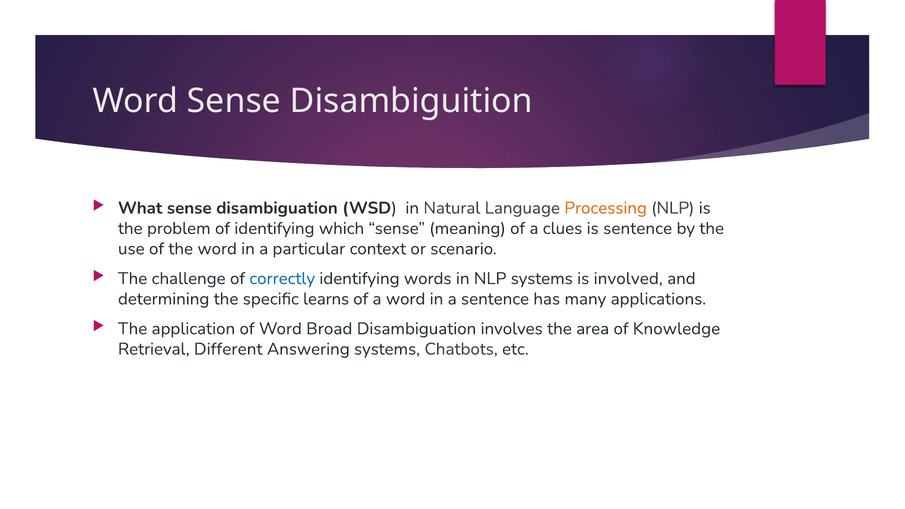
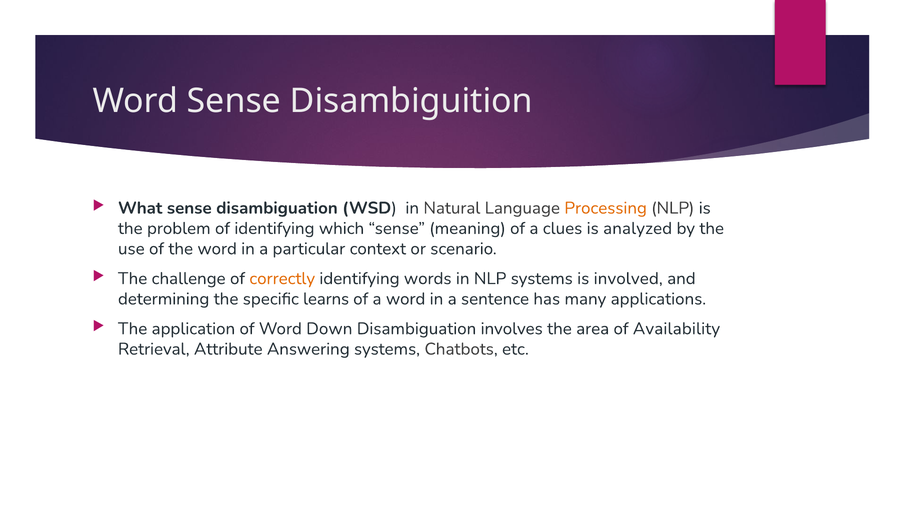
is sentence: sentence -> analyzed
correctly colour: blue -> orange
Broad: Broad -> Down
Knowledge: Knowledge -> Availability
Different: Different -> Attribute
